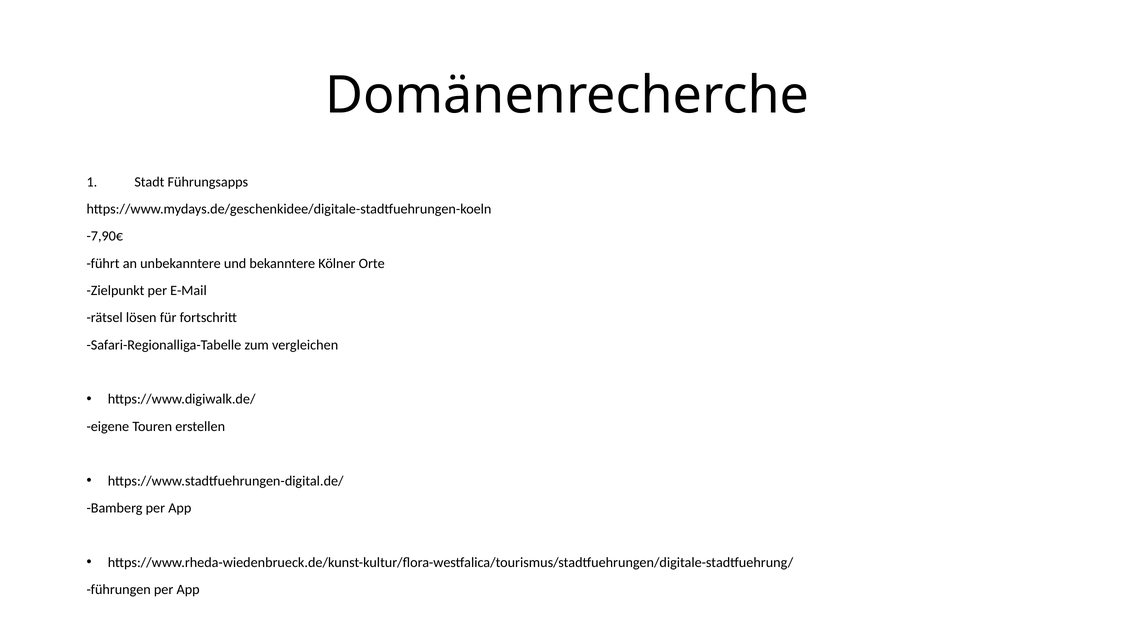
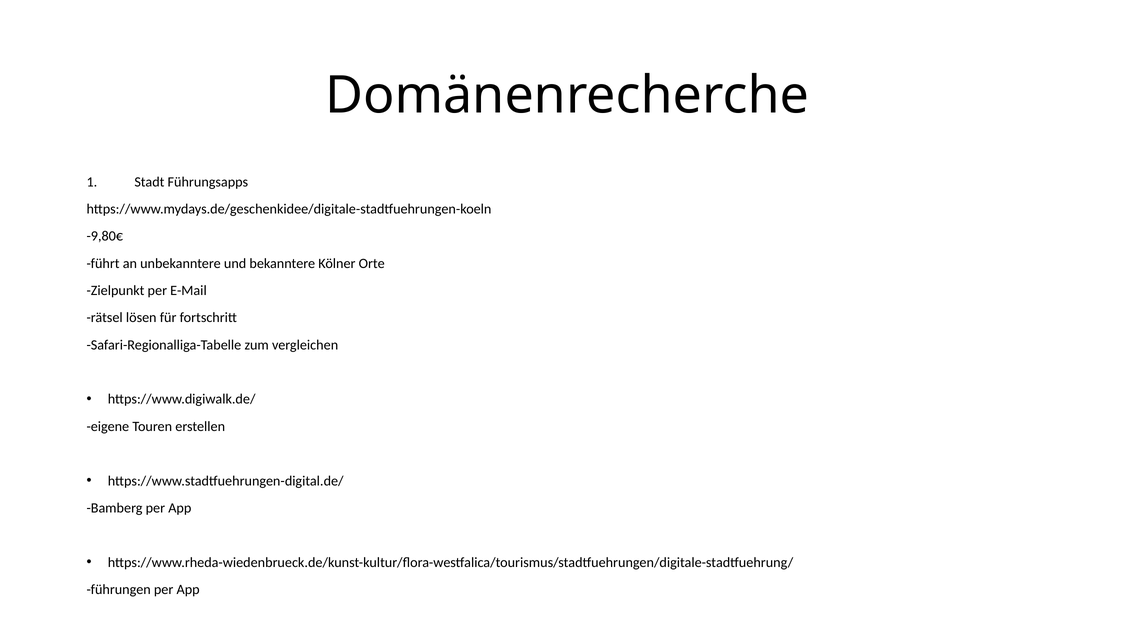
-7,90€: -7,90€ -> -9,80€
